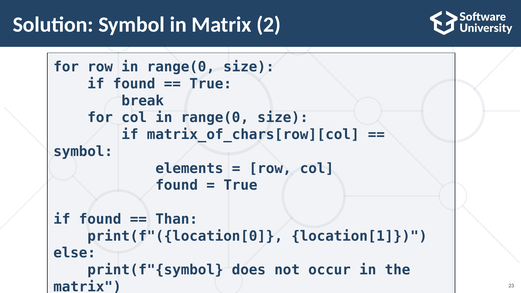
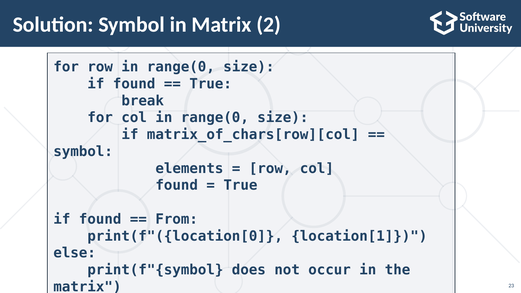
Than: Than -> From
